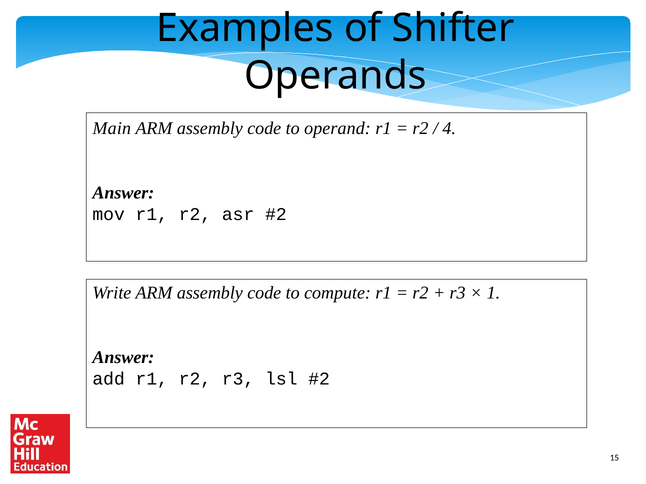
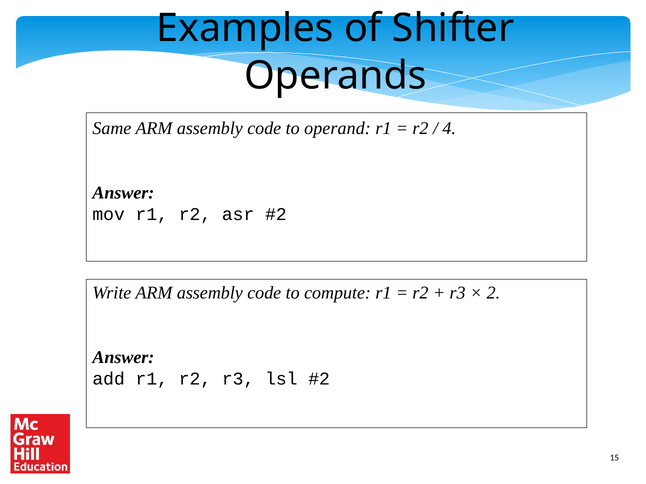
Main: Main -> Same
1: 1 -> 2
